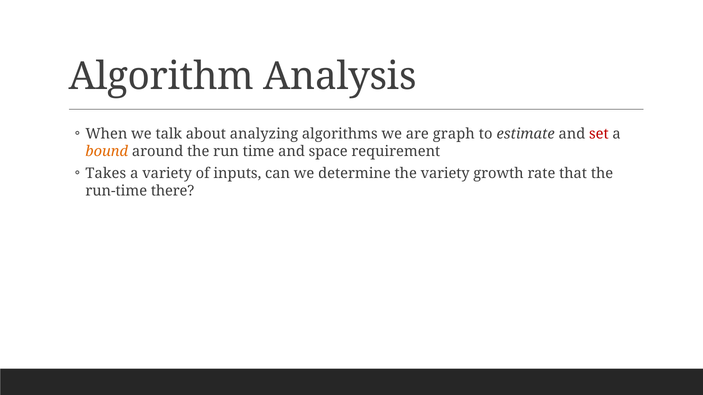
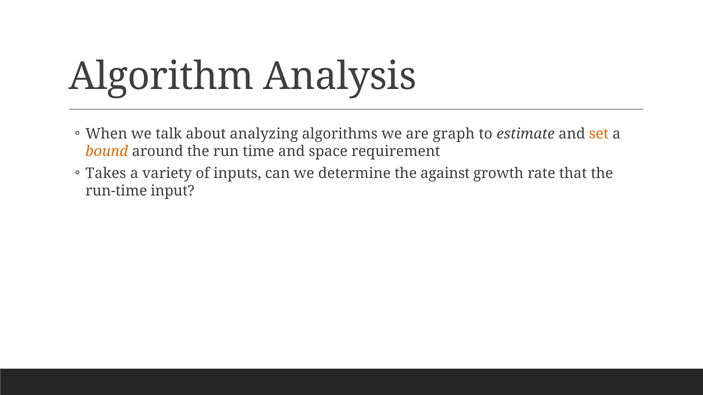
set colour: red -> orange
the variety: variety -> against
there: there -> input
